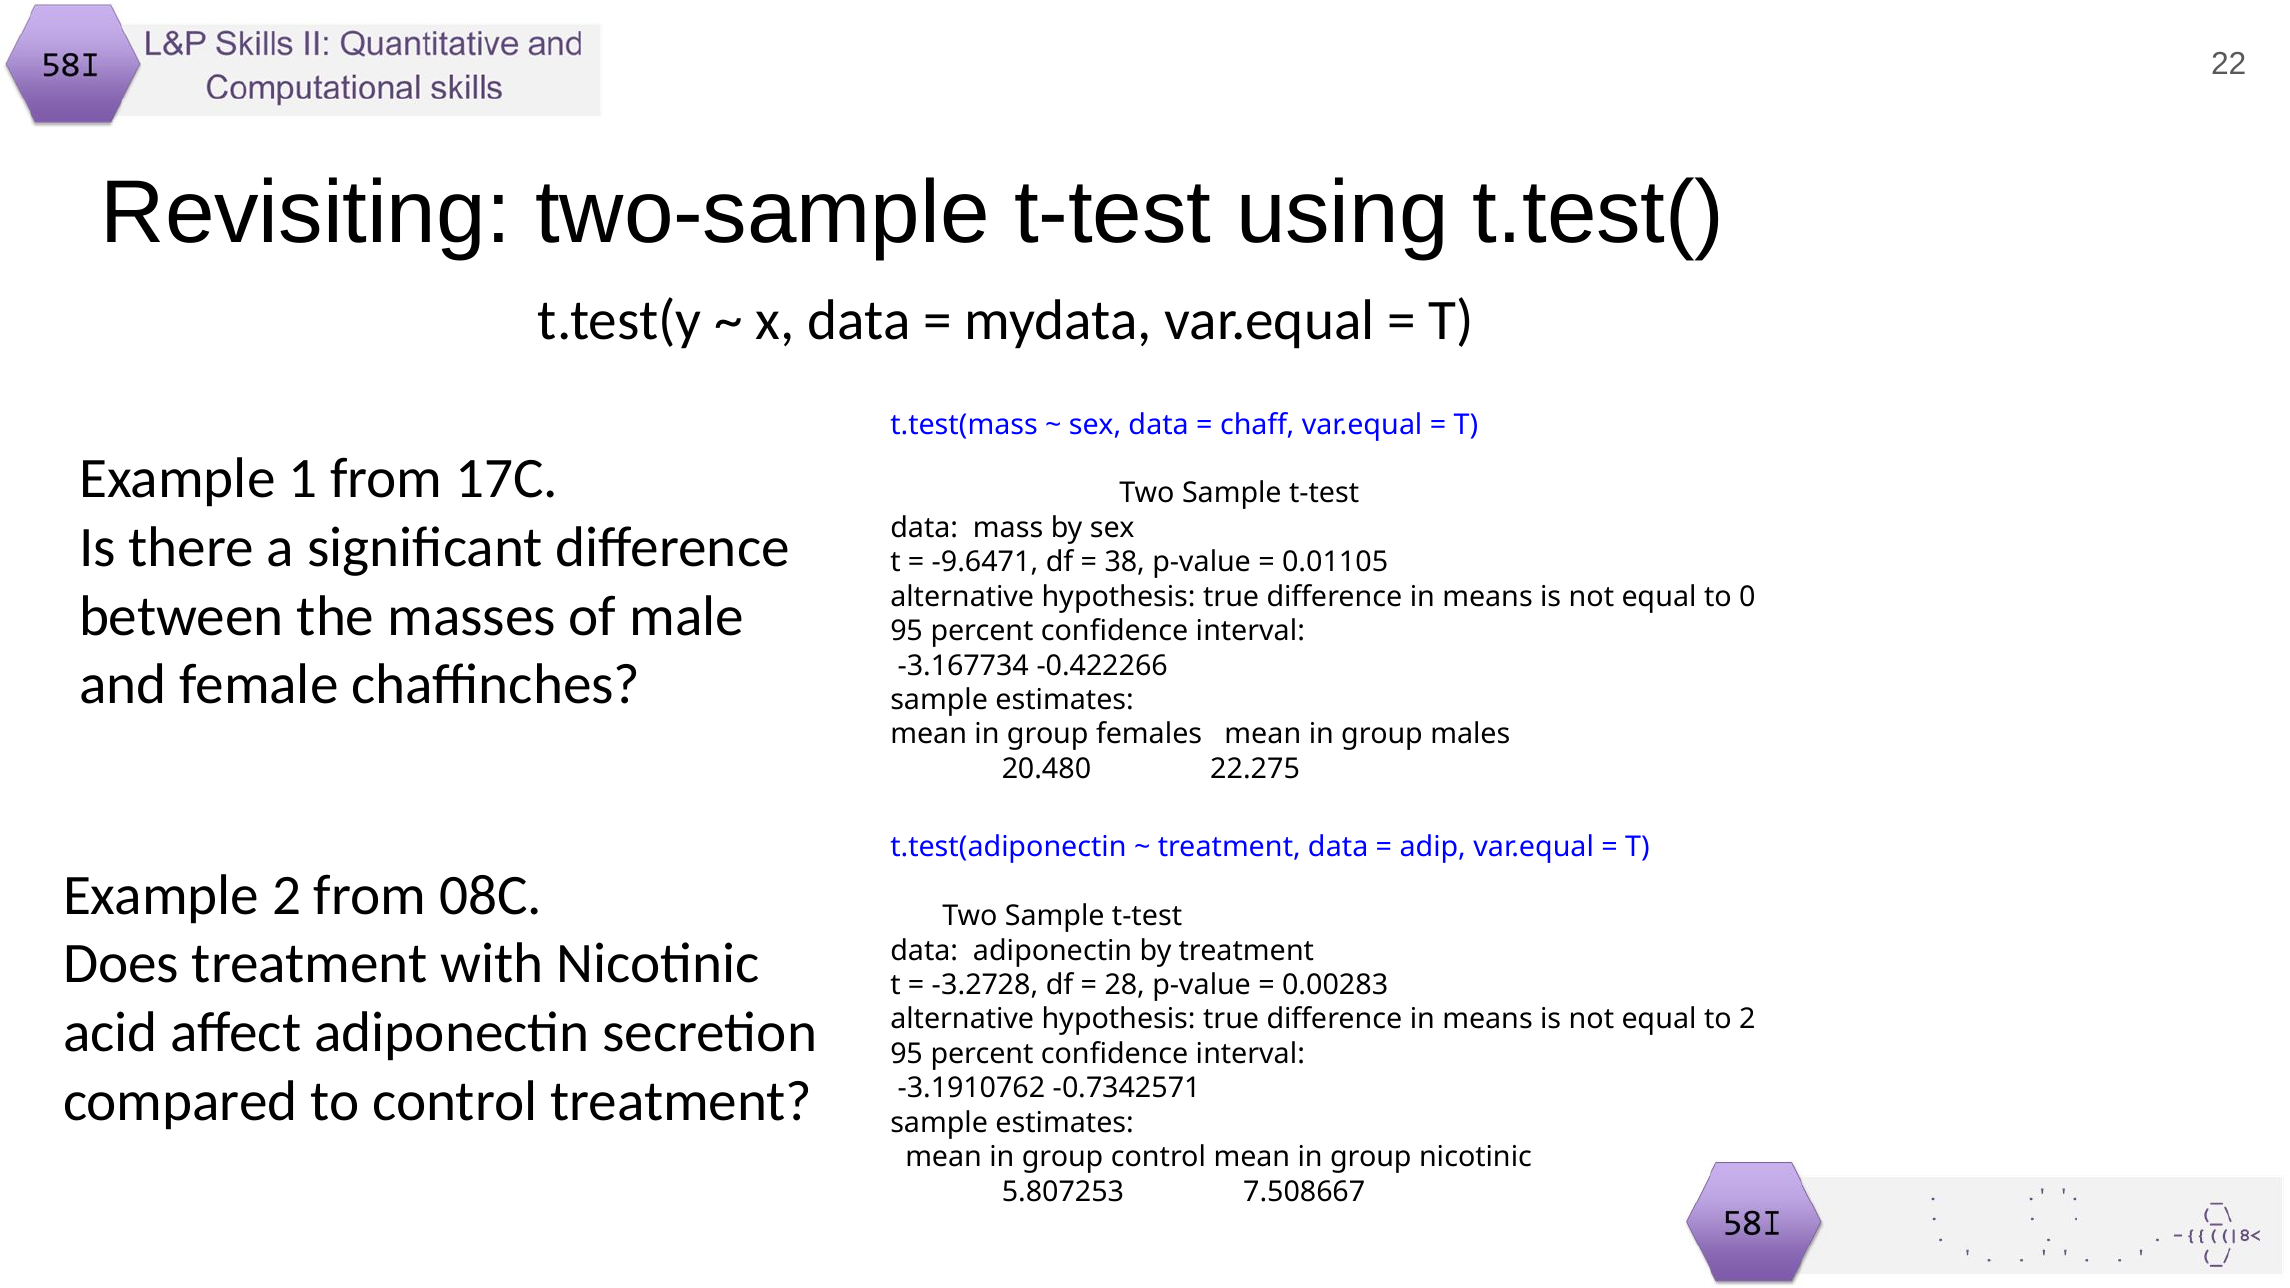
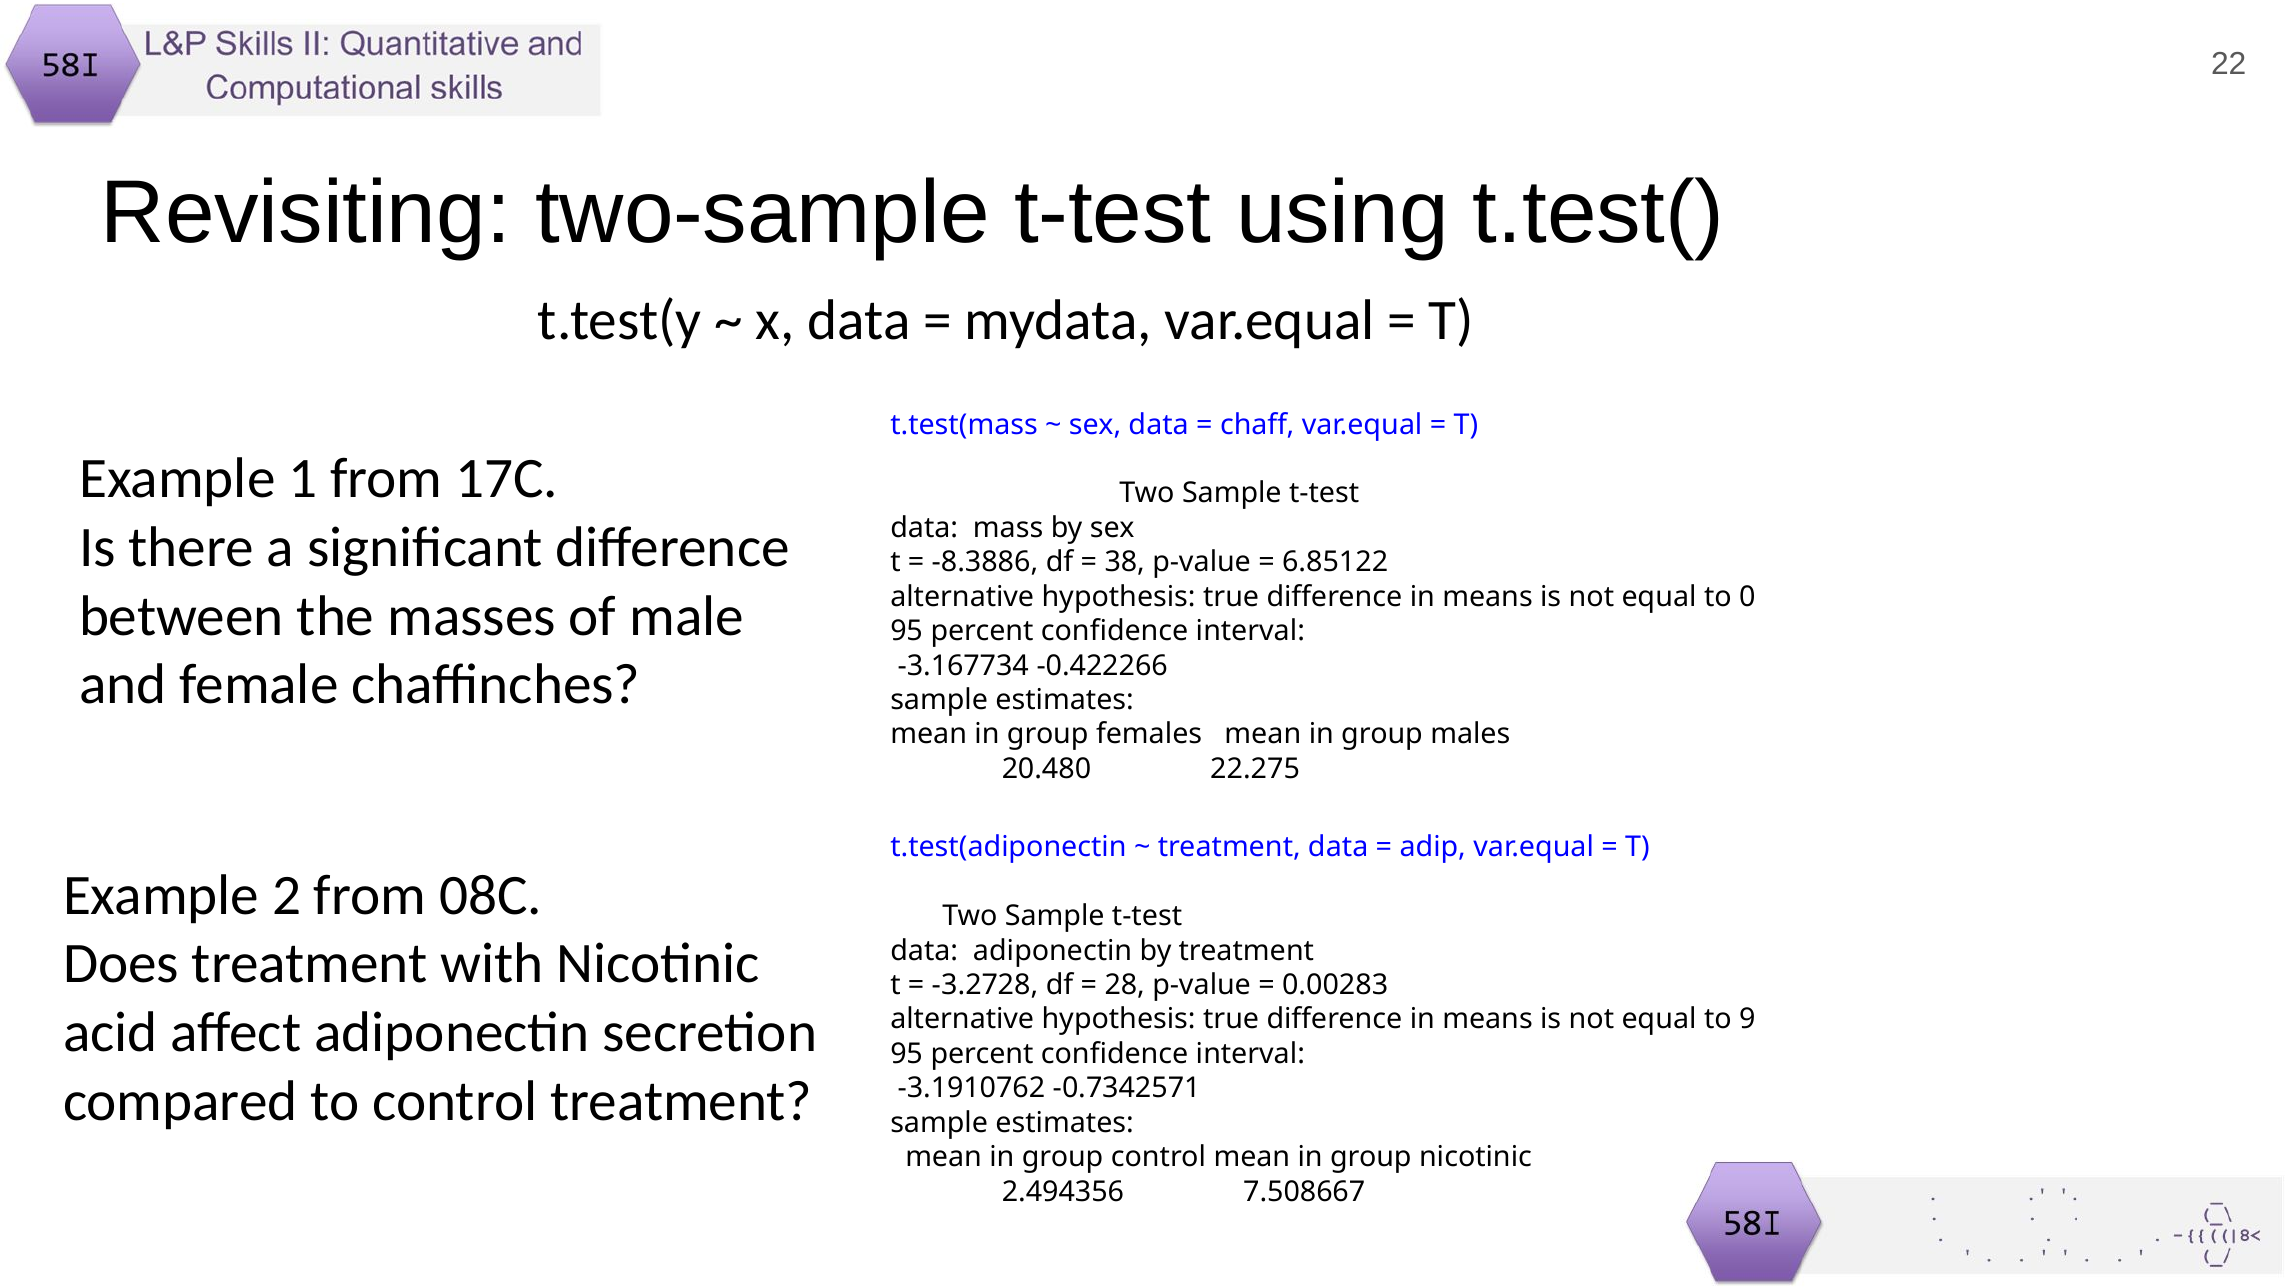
-9.6471: -9.6471 -> -8.3886
0.01105: 0.01105 -> 6.85122
to 2: 2 -> 9
5.807253: 5.807253 -> 2.494356
